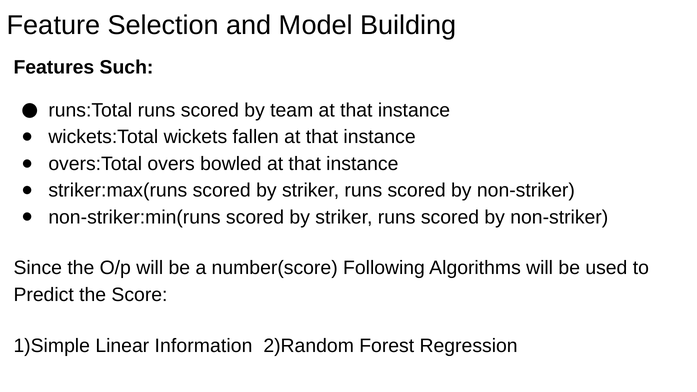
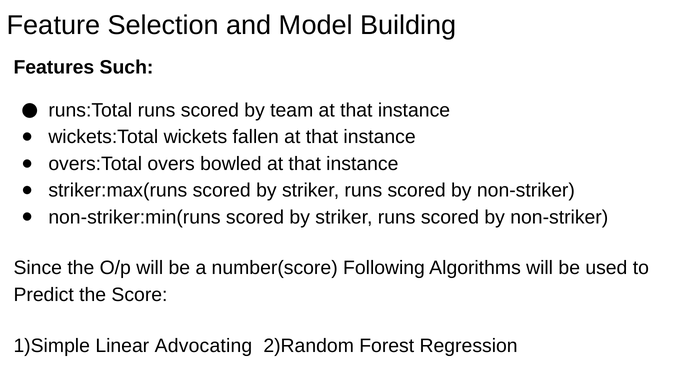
Information: Information -> Advocating
